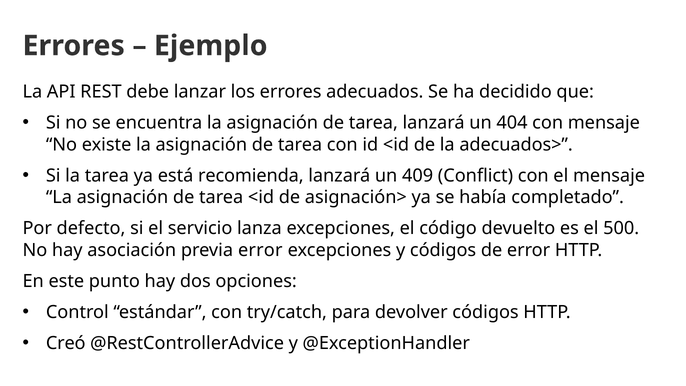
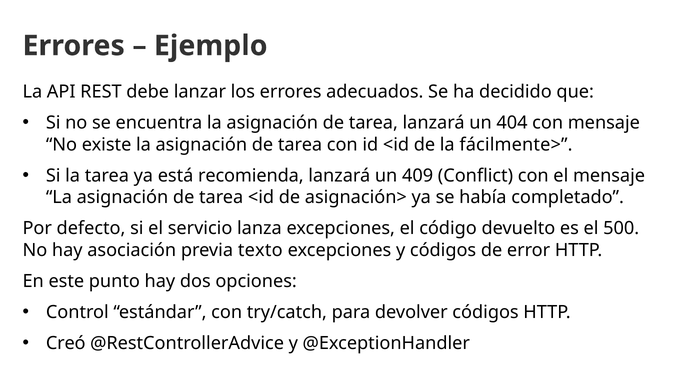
adecuados>: adecuados> -> fácilmente>
previa error: error -> texto
